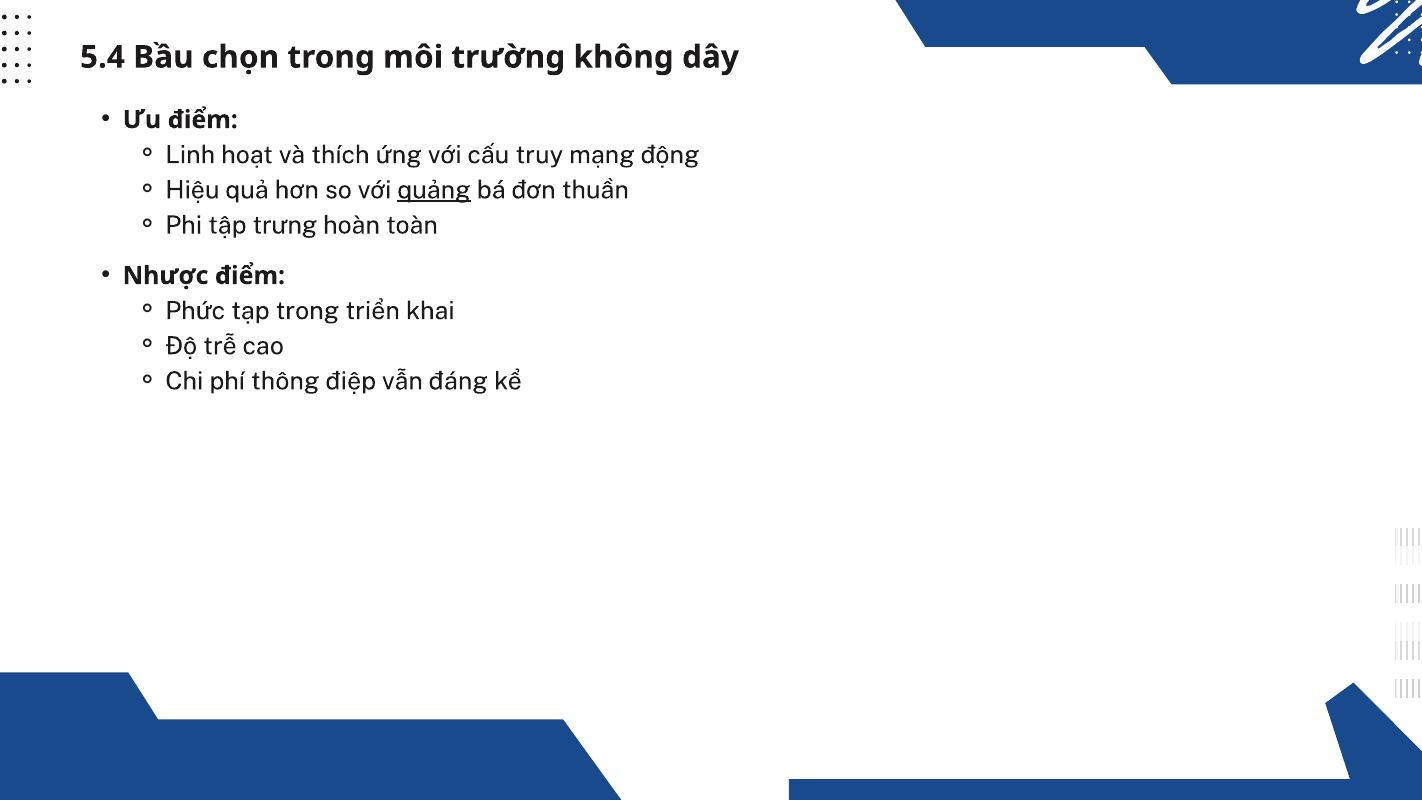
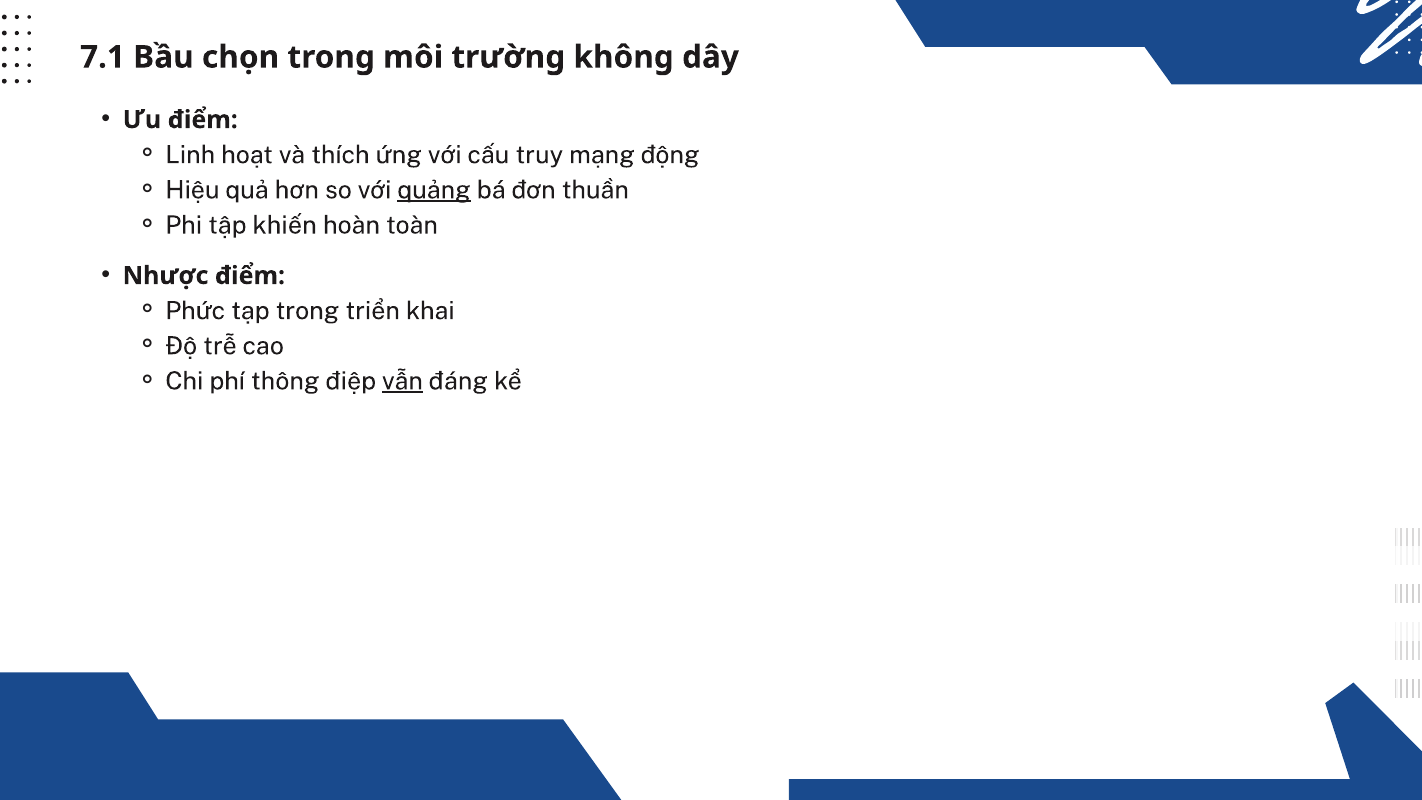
5.4: 5.4 -> 7.1
trưng: trưng -> khiến
vẫn underline: none -> present
